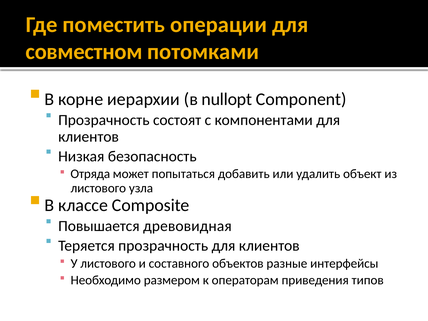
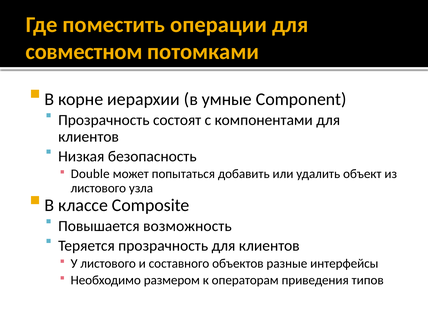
nullopt: nullopt -> умные
Отряда: Отряда -> Double
древовидная: древовидная -> возможность
